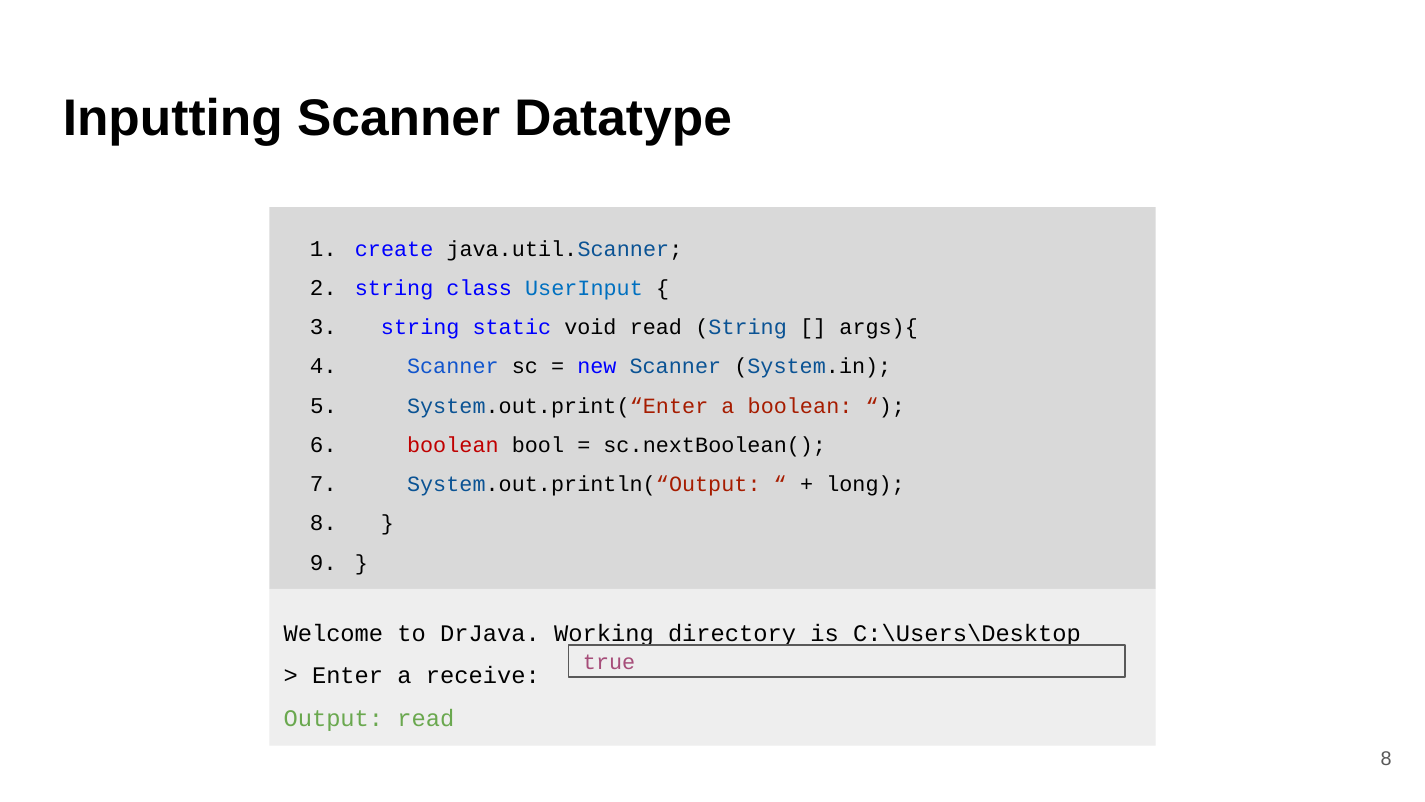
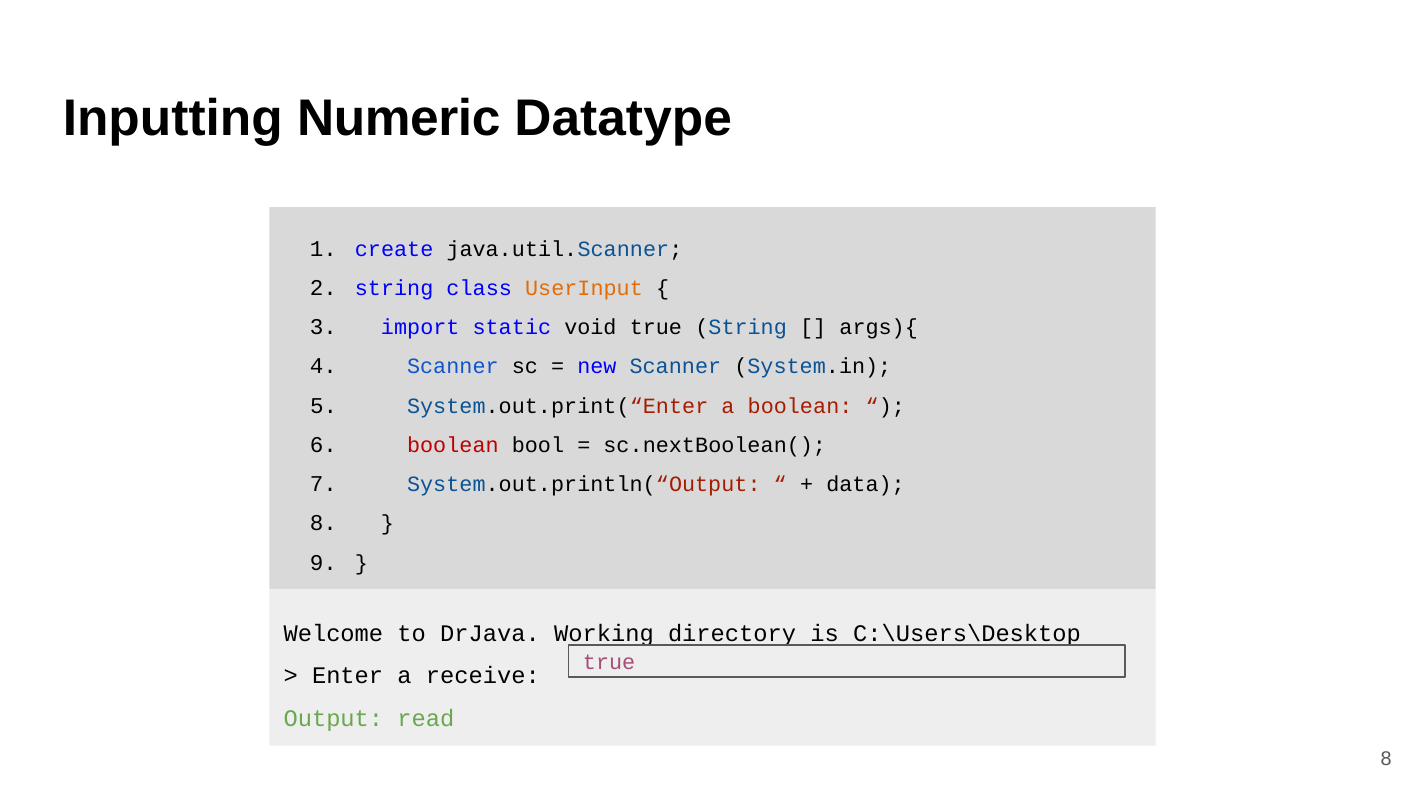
Inputting Scanner: Scanner -> Numeric
UserInput colour: blue -> orange
string at (420, 327): string -> import
void read: read -> true
long: long -> data
